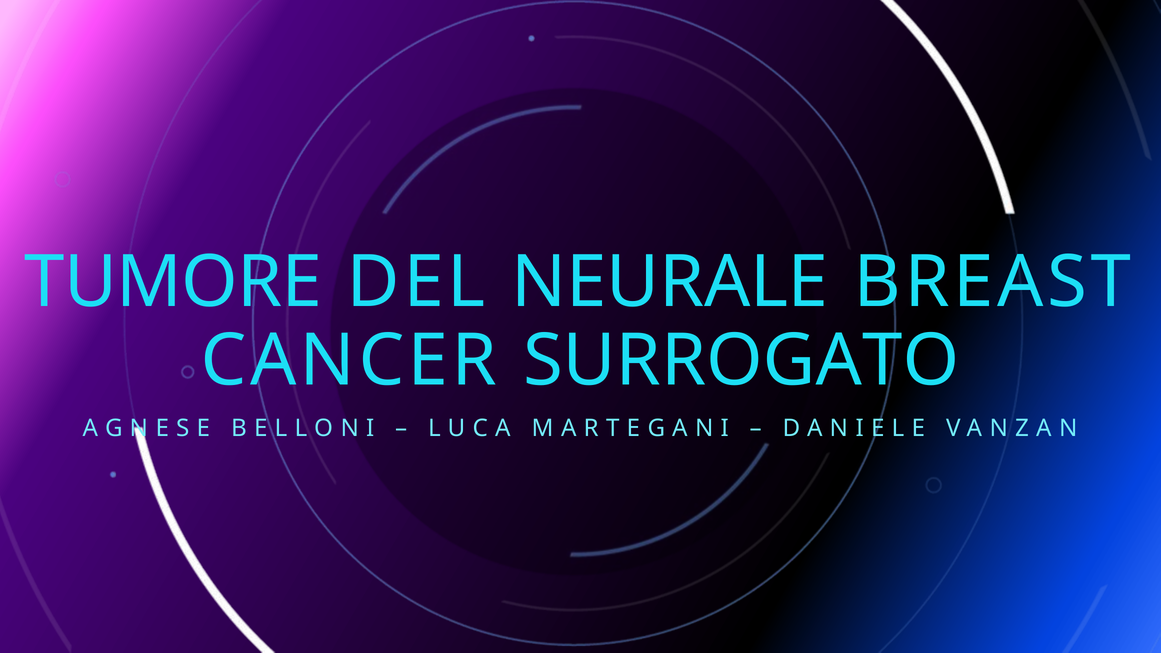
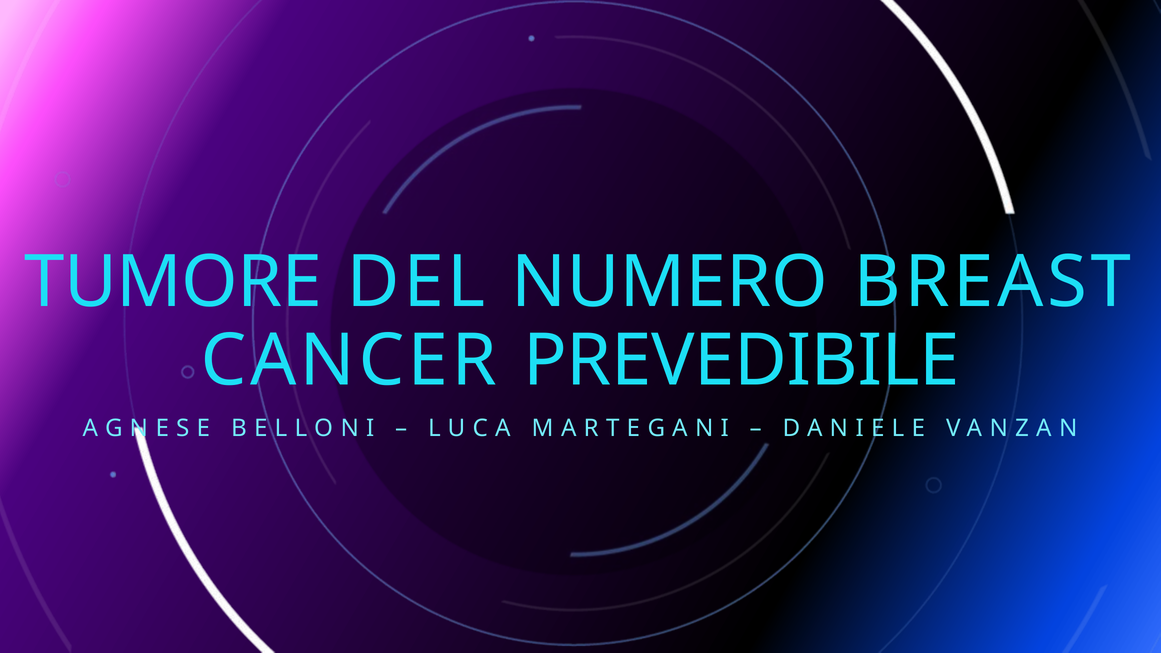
NEURALE: NEURALE -> NUMERO
SURROGATO: SURROGATO -> PREVEDIBILE
